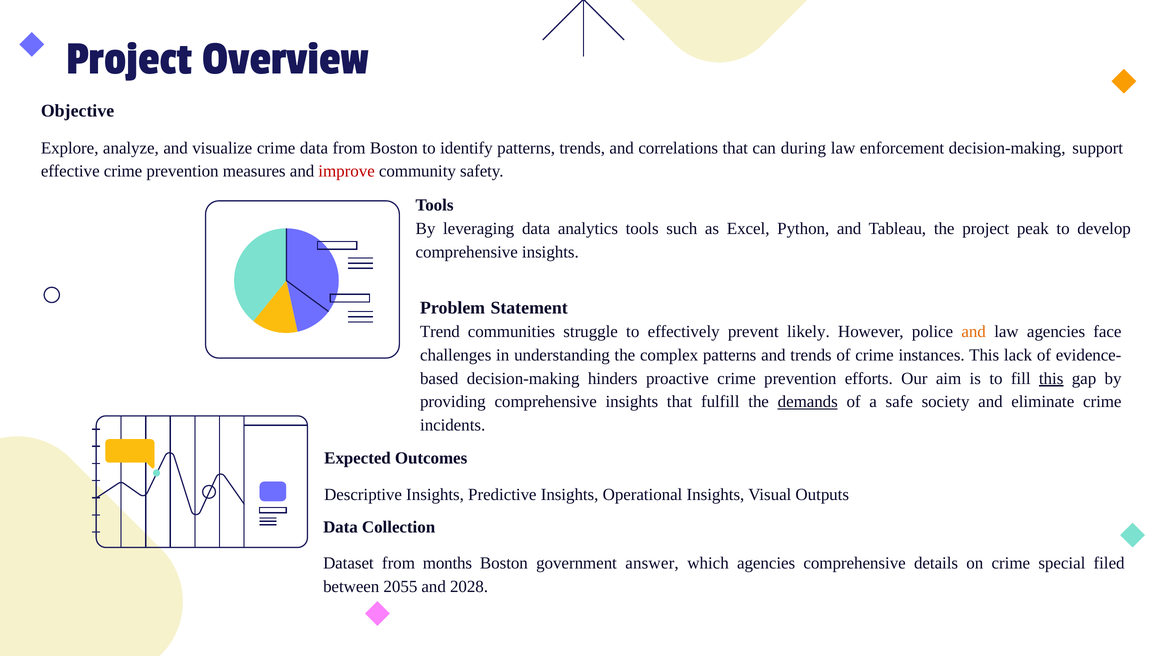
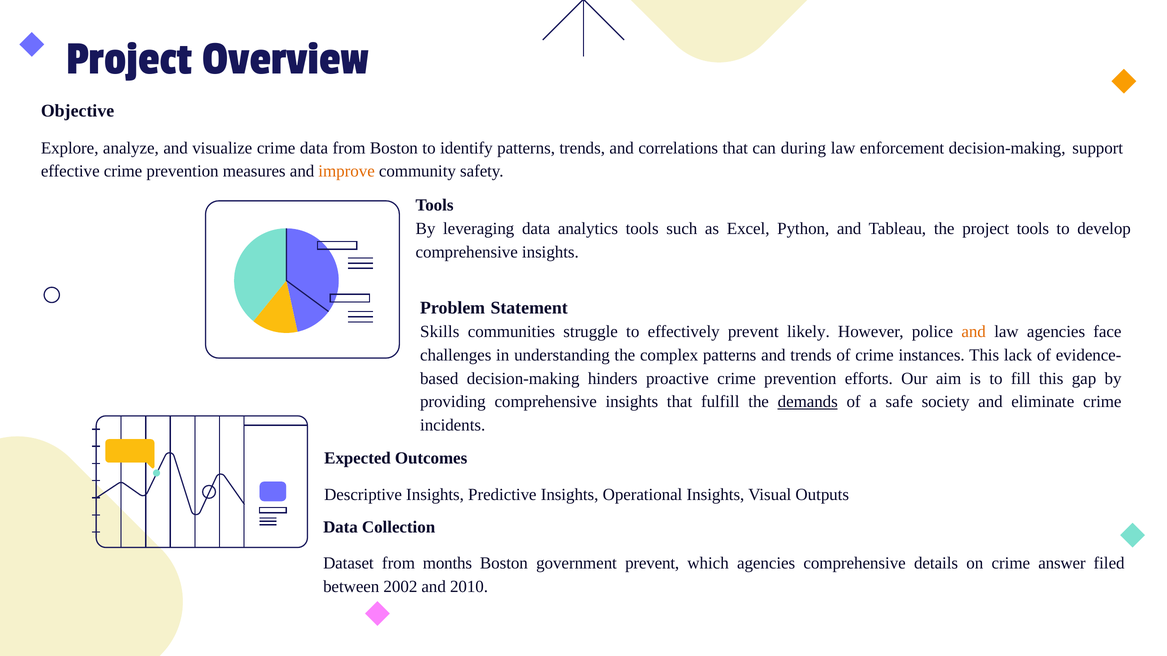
improve colour: red -> orange
project peak: peak -> tools
Trend: Trend -> Skills
this at (1051, 379) underline: present -> none
government answer: answer -> prevent
special: special -> answer
2055: 2055 -> 2002
2028: 2028 -> 2010
